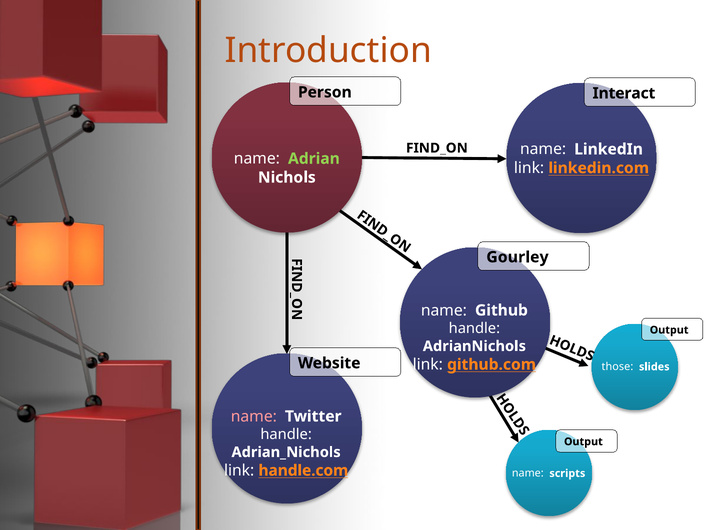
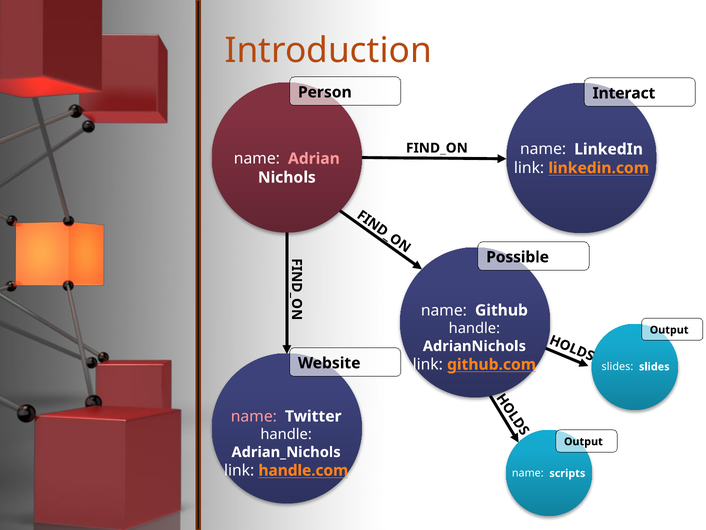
Adrian colour: light green -> pink
Gourley: Gourley -> Possible
github.com those: those -> slides
